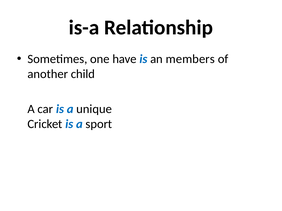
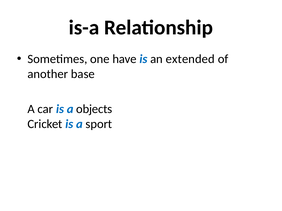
members: members -> extended
child: child -> base
unique: unique -> objects
